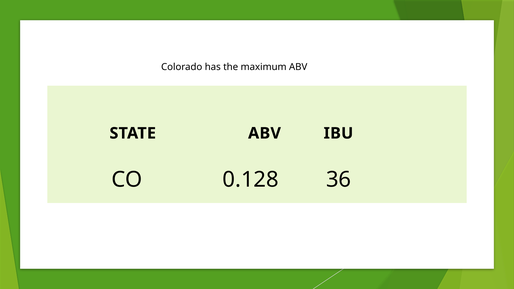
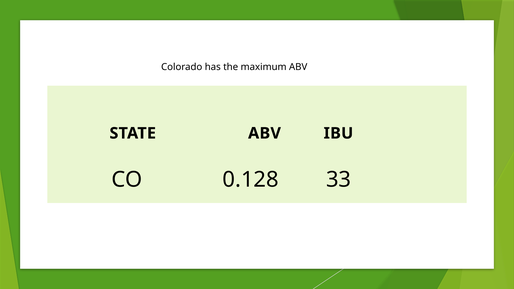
36: 36 -> 33
